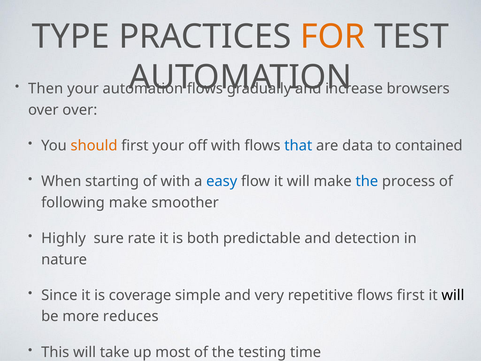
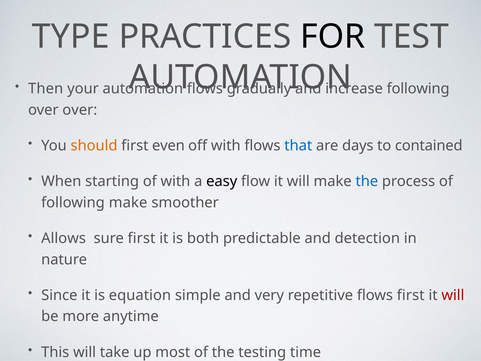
FOR colour: orange -> black
browsers at (418, 89): browsers -> following
first your: your -> even
data: data -> days
easy colour: blue -> black
Highly: Highly -> Allows
sure rate: rate -> first
coverage: coverage -> equation
will at (453, 295) colour: black -> red
reduces: reduces -> anytime
